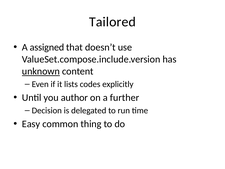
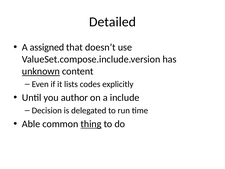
Tailored: Tailored -> Detailed
further: further -> include
Easy: Easy -> Able
thing underline: none -> present
